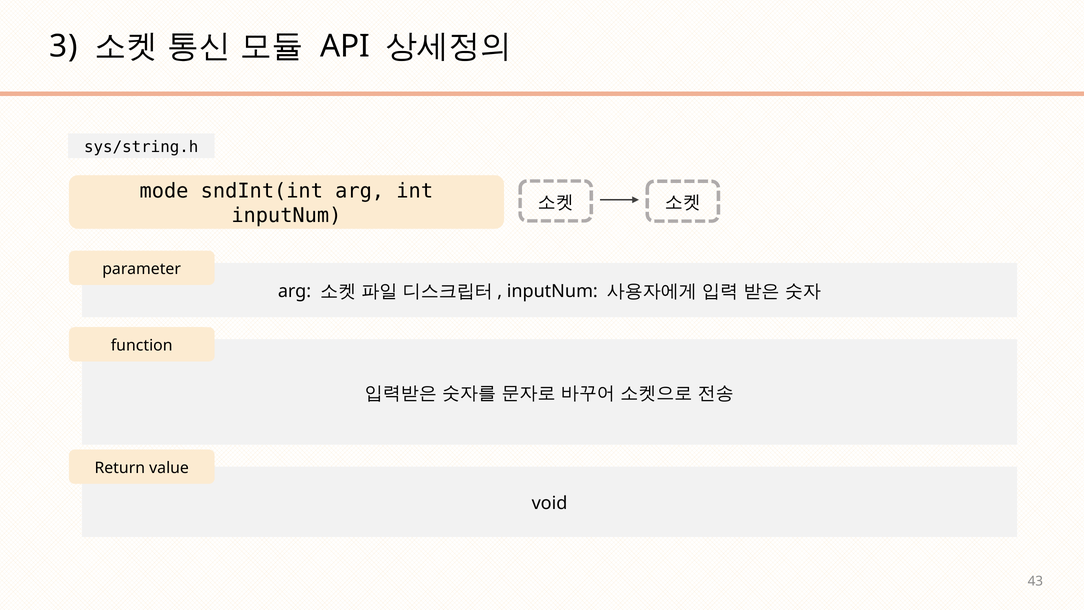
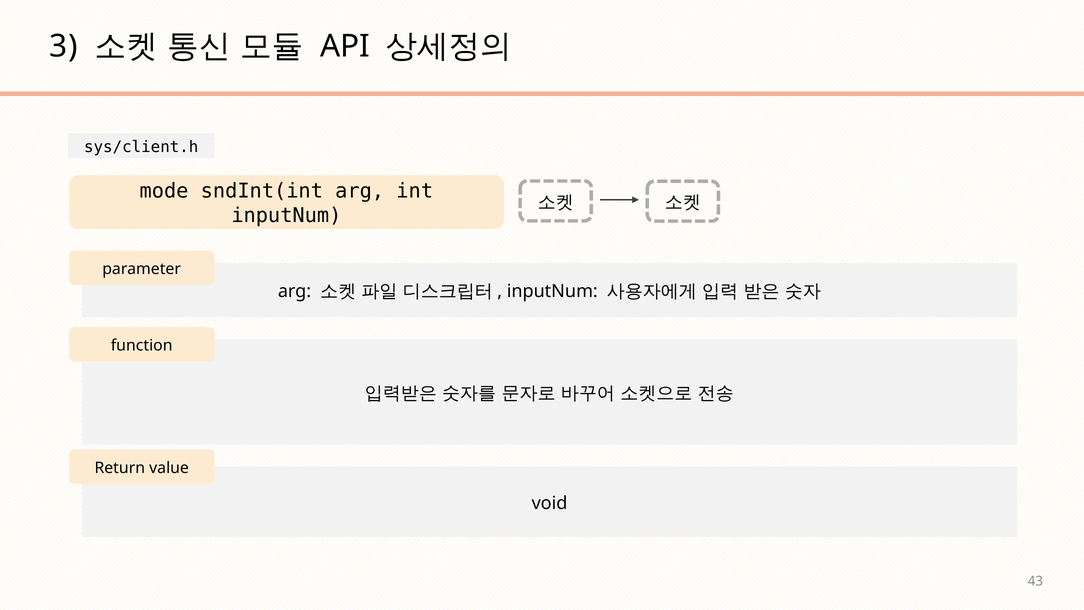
sys/string.h: sys/string.h -> sys/client.h
